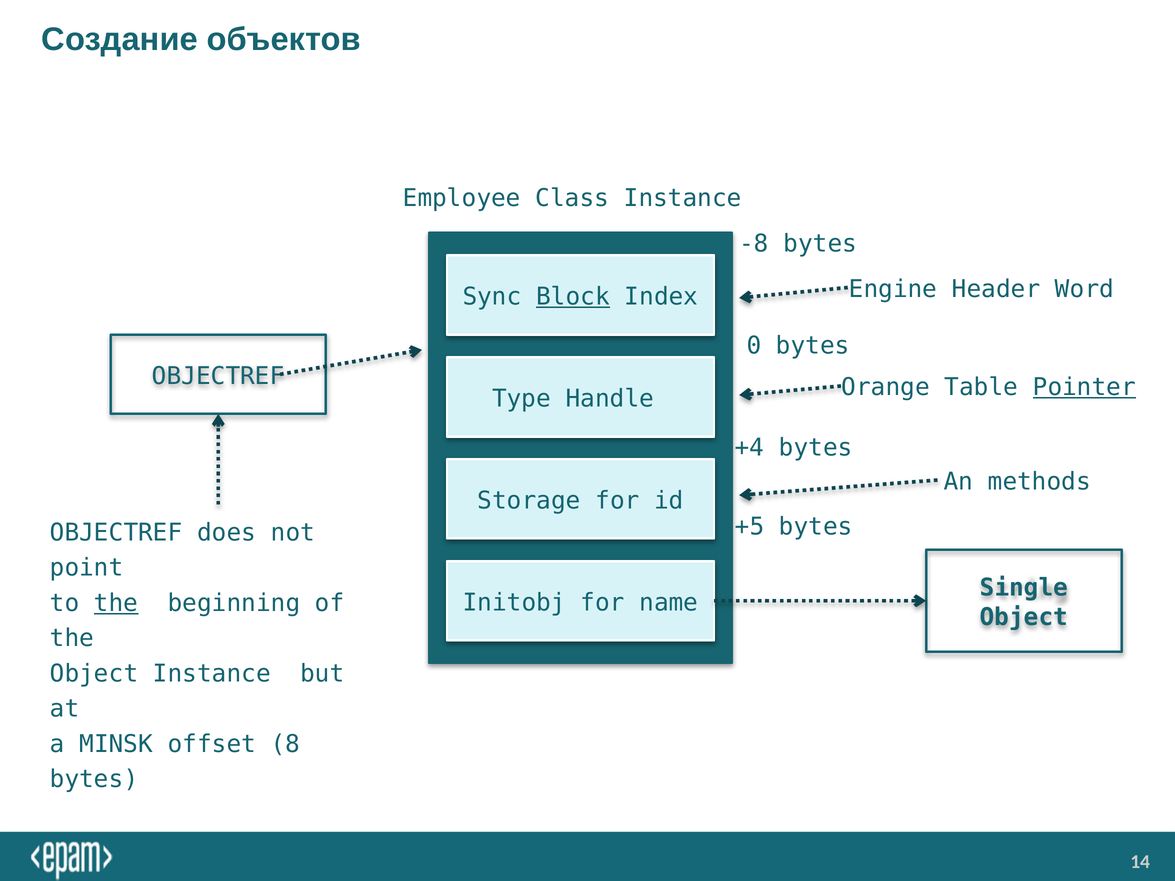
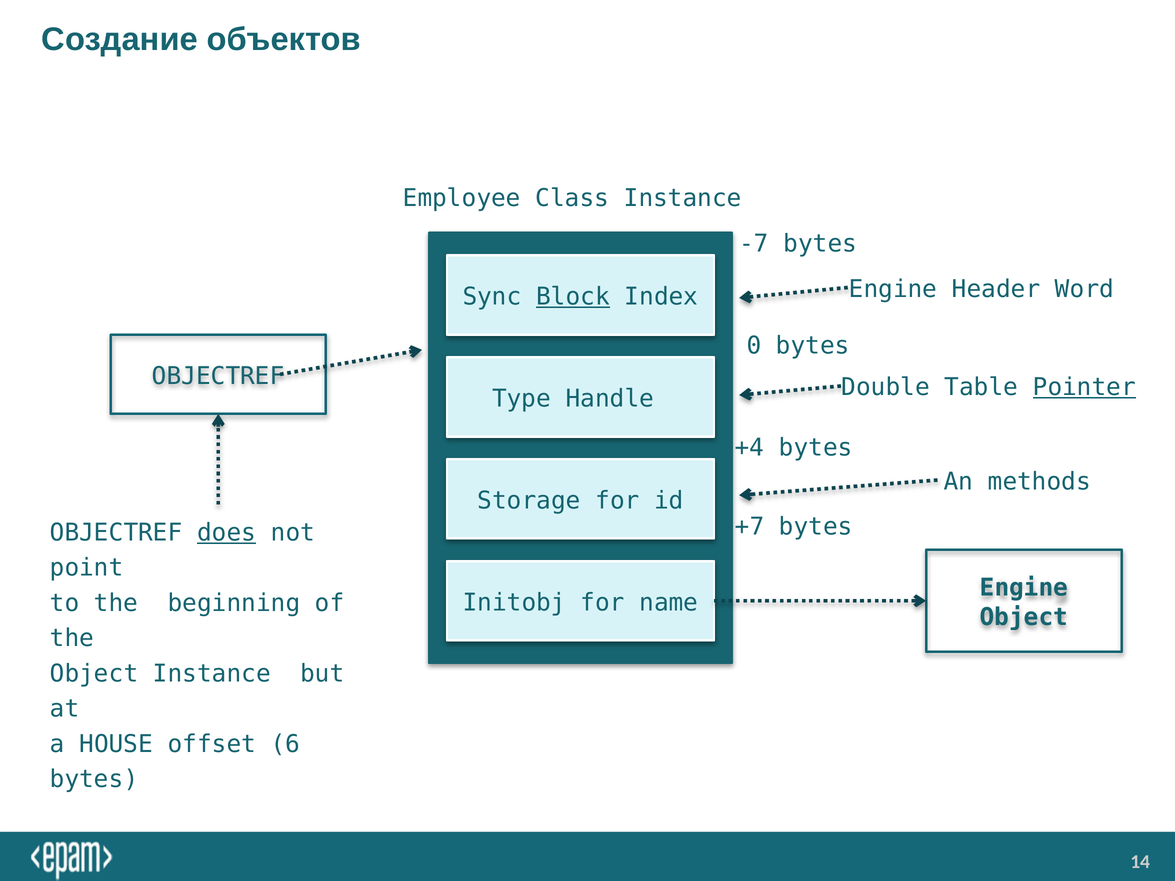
-8: -8 -> -7
Orange: Orange -> Double
+5: +5 -> +7
does underline: none -> present
Single at (1024, 588): Single -> Engine
the at (116, 603) underline: present -> none
MINSK: MINSK -> HOUSE
8: 8 -> 6
